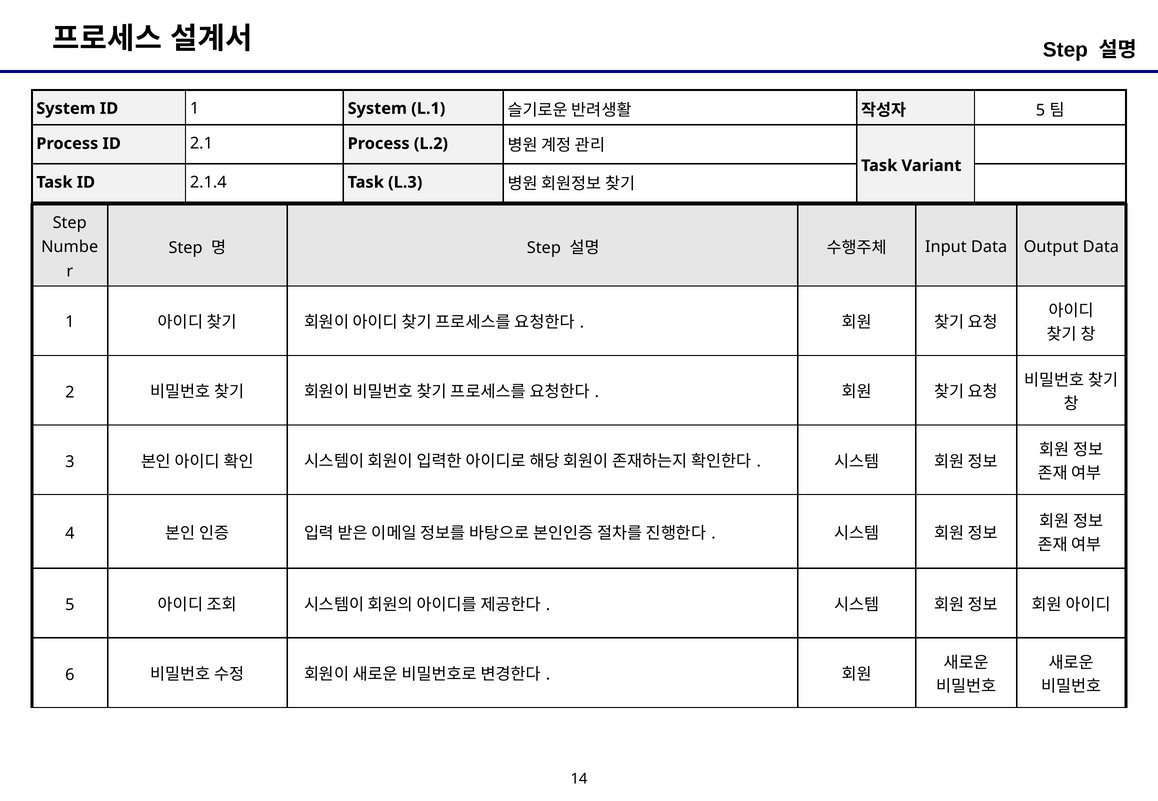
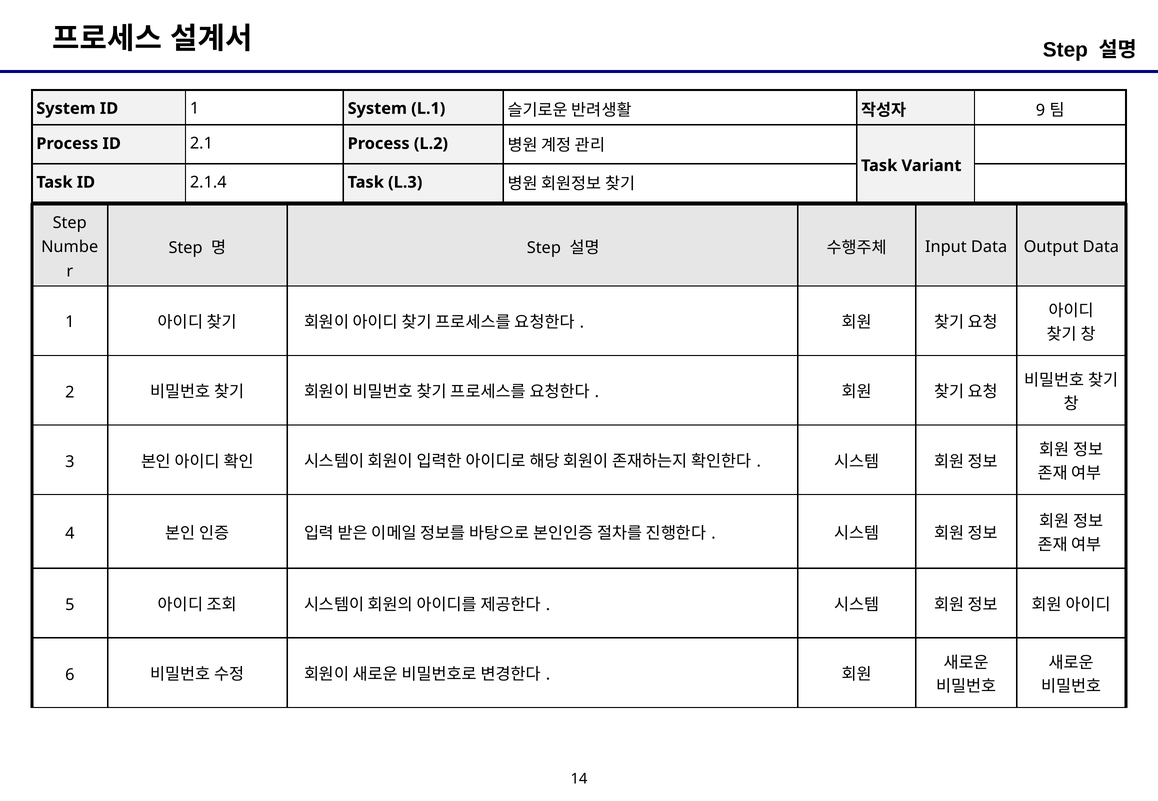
5 at (1041, 110): 5 -> 9
